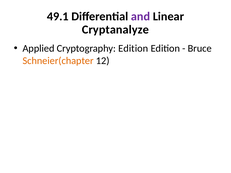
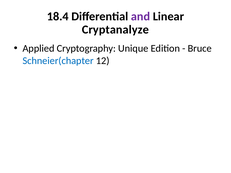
49.1: 49.1 -> 18.4
Cryptography Edition: Edition -> Unique
Schneier(chapter colour: orange -> blue
